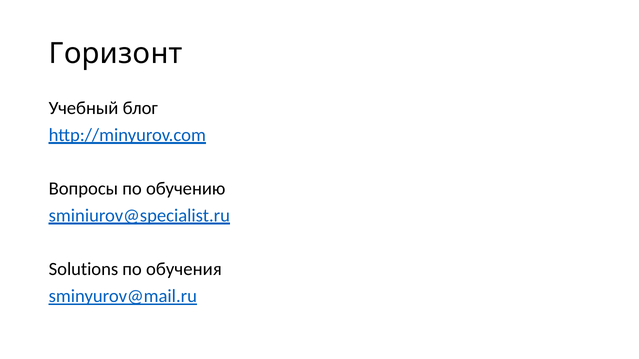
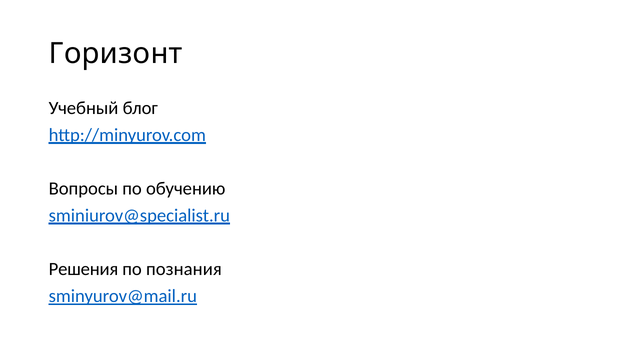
Solutions: Solutions -> Решения
обучения: обучения -> познания
